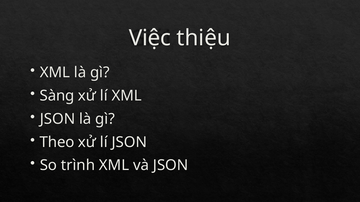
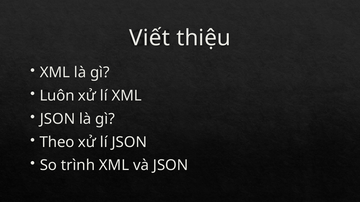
Việc: Việc -> Viết
Sàng: Sàng -> Luôn
